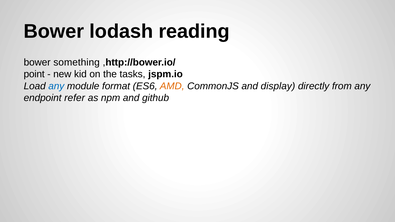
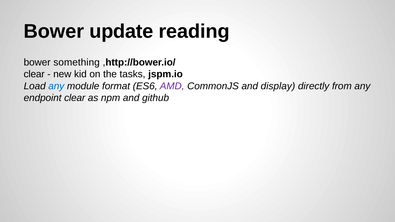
lodash: lodash -> update
point at (34, 74): point -> clear
AMD colour: orange -> purple
endpoint refer: refer -> clear
